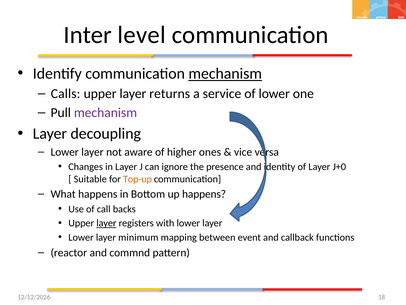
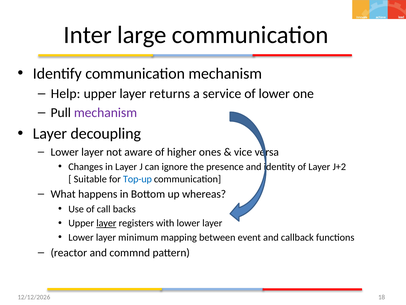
level: level -> large
mechanism at (225, 74) underline: present -> none
Calls: Calls -> Help
J+0: J+0 -> J+2
Top-up colour: orange -> blue
up happens: happens -> whereas
